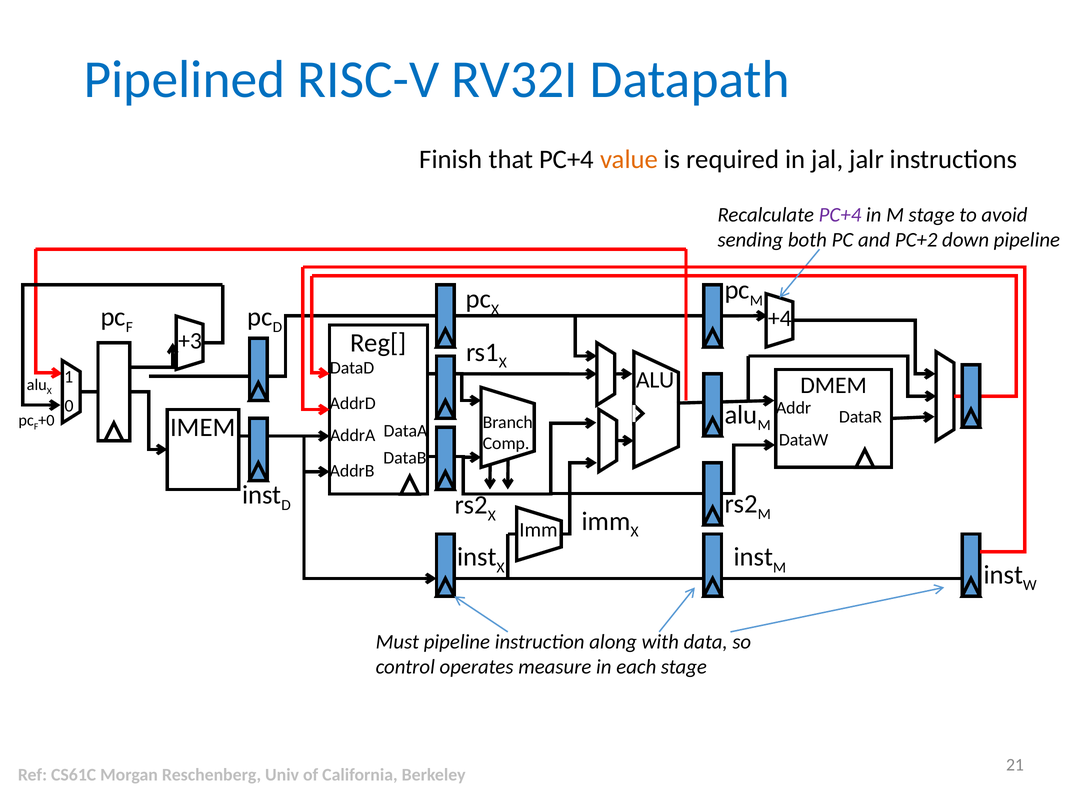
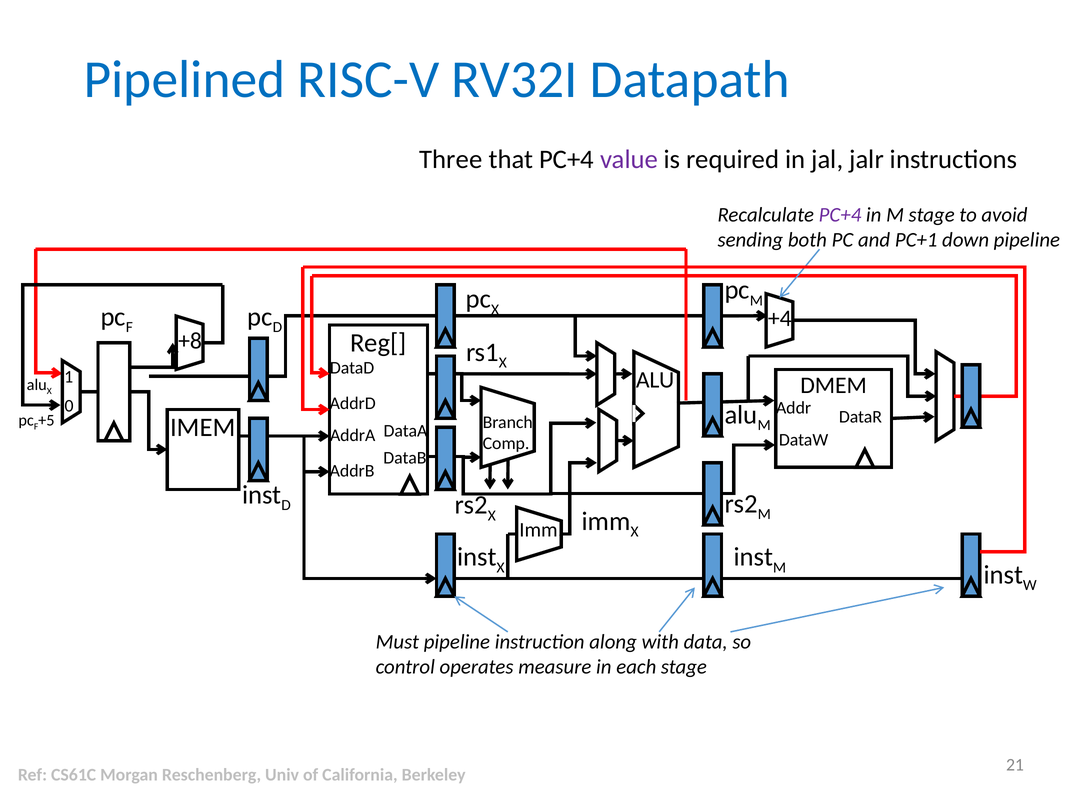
Finish: Finish -> Three
value colour: orange -> purple
PC+2: PC+2 -> PC+1
+3: +3 -> +8
+0: +0 -> +5
